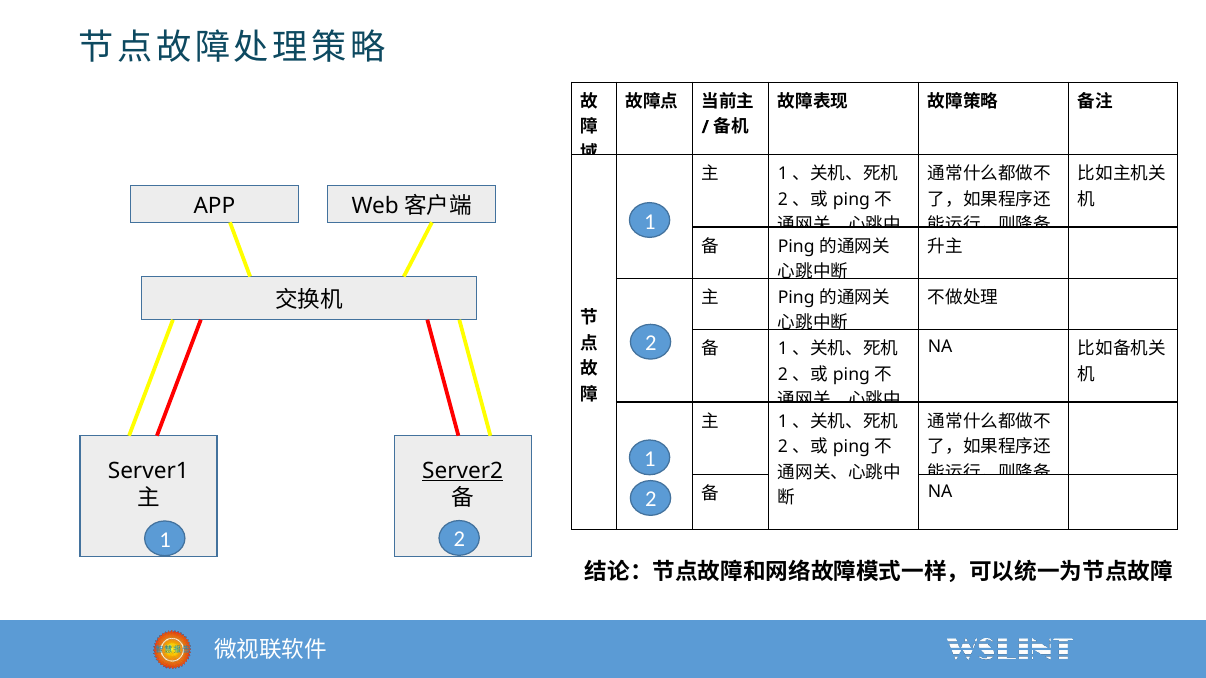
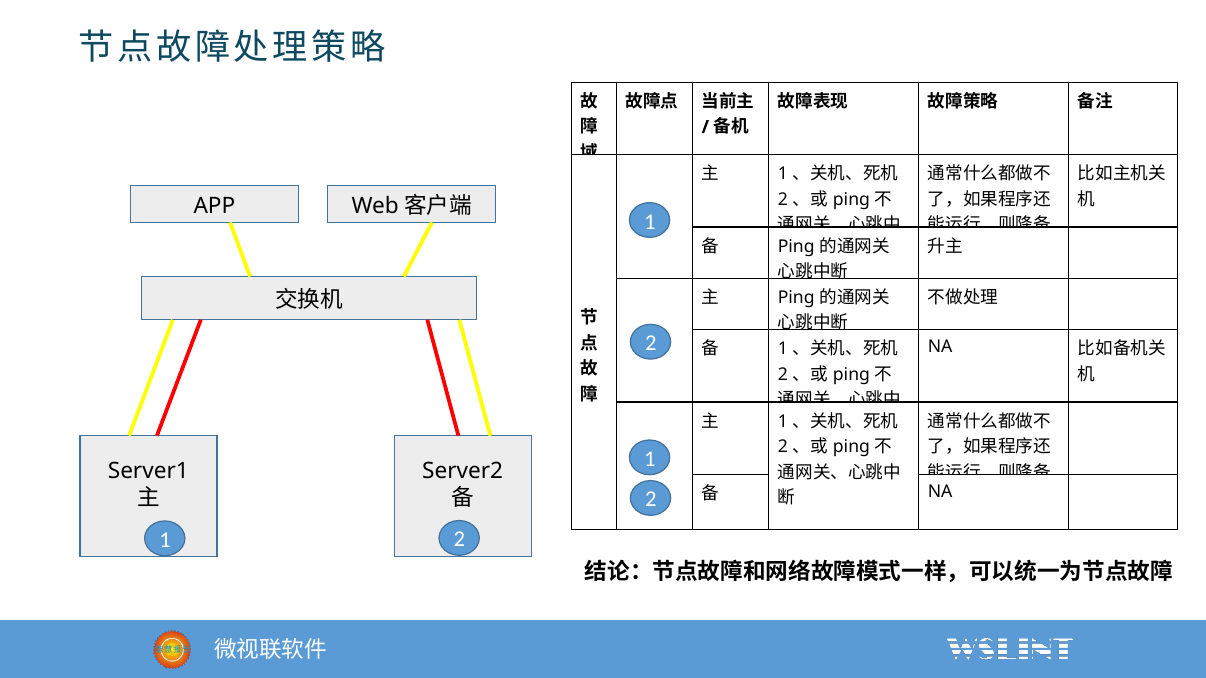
Server2 underline: present -> none
